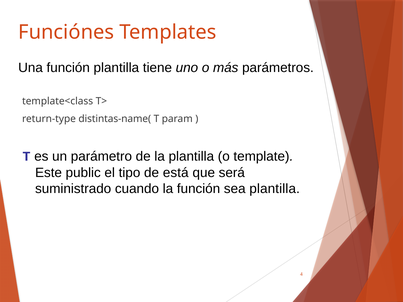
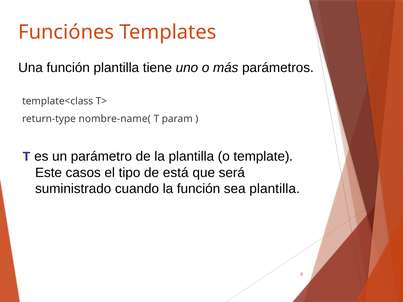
distintas-name(: distintas-name( -> nombre-name(
public: public -> casos
